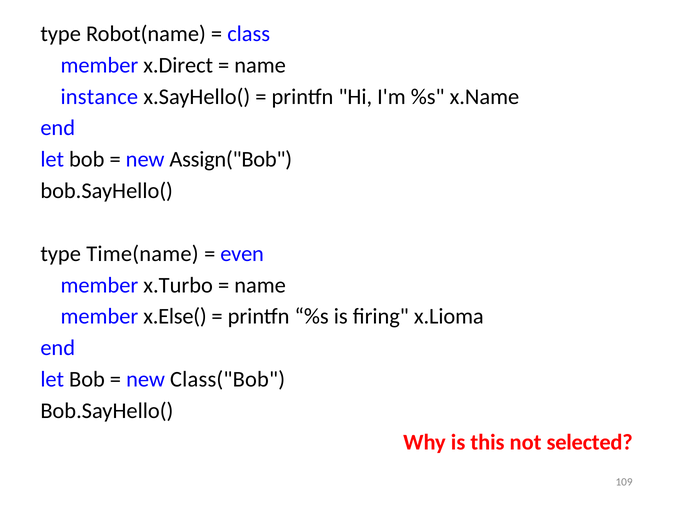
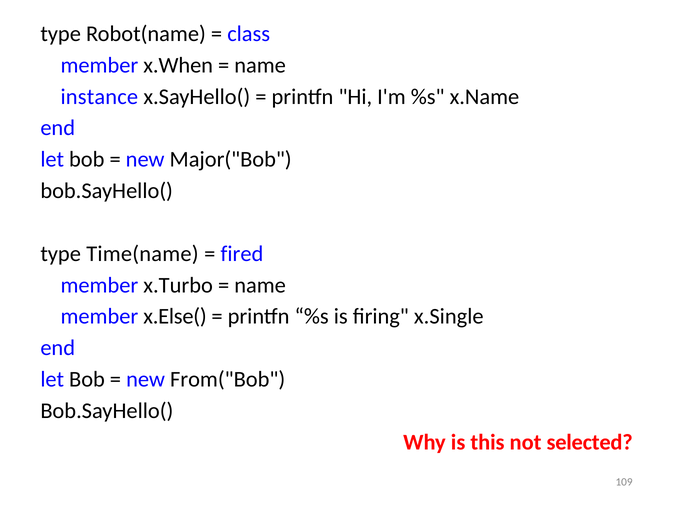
x.Direct: x.Direct -> x.When
Assign("Bob: Assign("Bob -> Major("Bob
even: even -> fired
x.Lioma: x.Lioma -> x.Single
Class("Bob: Class("Bob -> From("Bob
